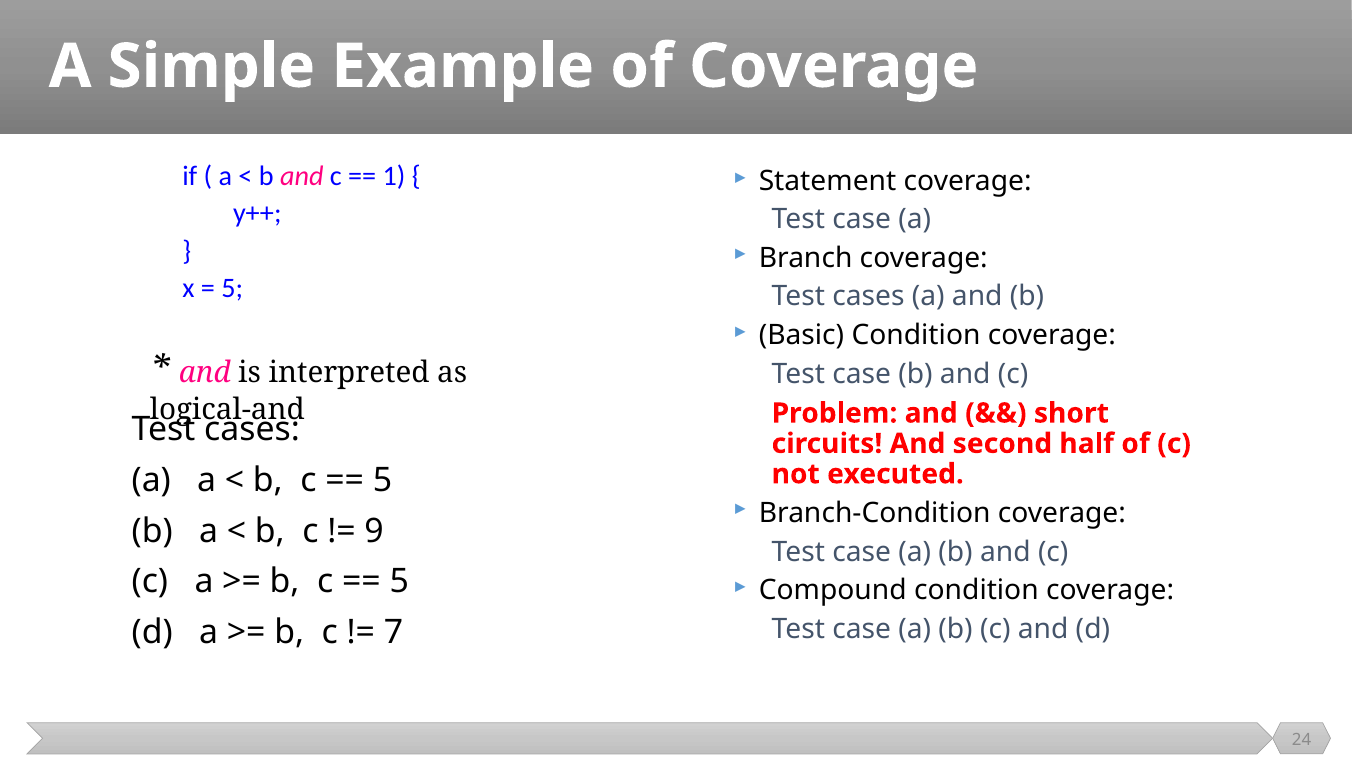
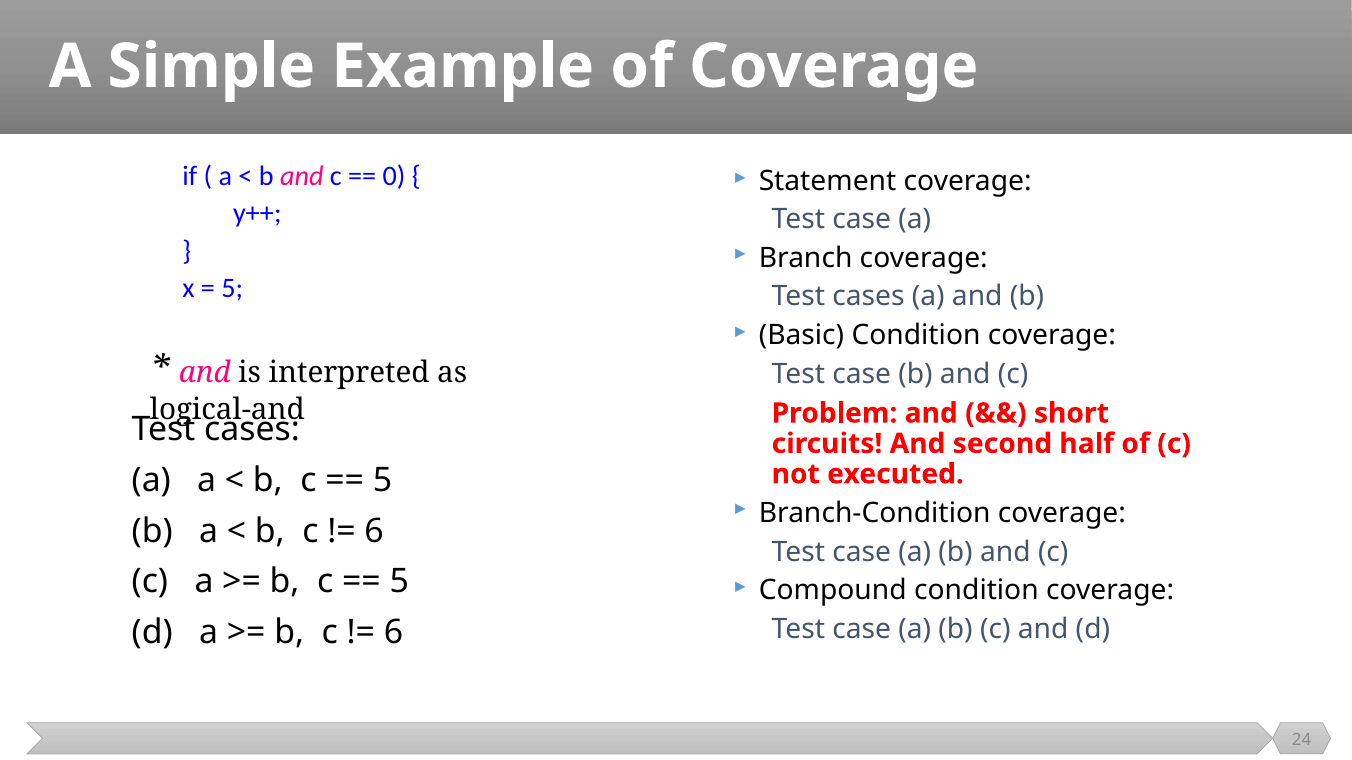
1: 1 -> 0
9 at (374, 531): 9 -> 6
7 at (393, 632): 7 -> 6
